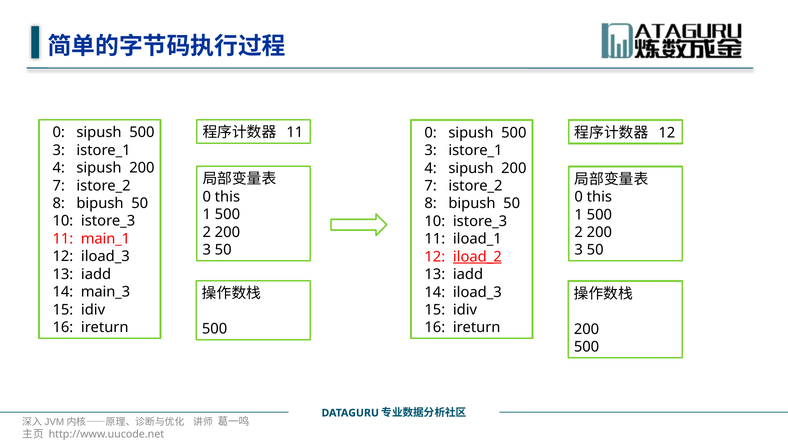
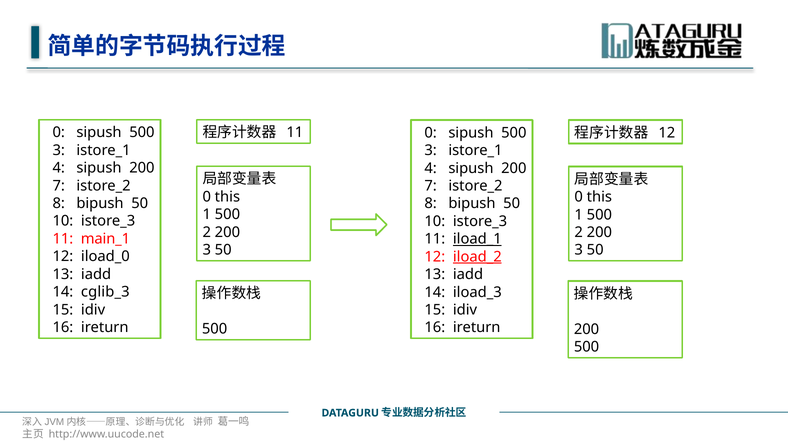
iload_1 underline: none -> present
12 iload_3: iload_3 -> iload_0
main_3: main_3 -> cglib_3
